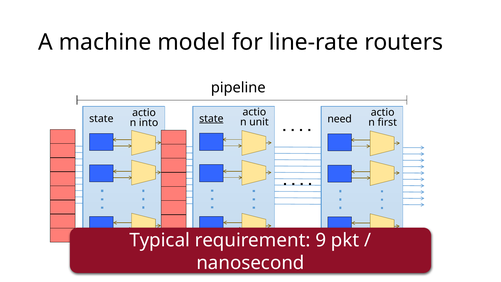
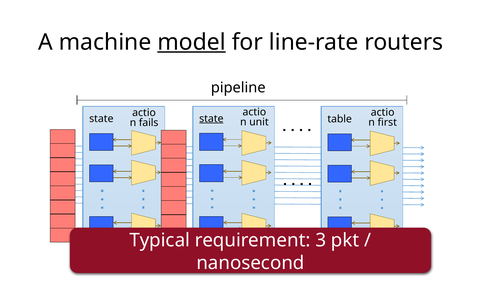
model underline: none -> present
need: need -> table
into: into -> fails
9: 9 -> 3
